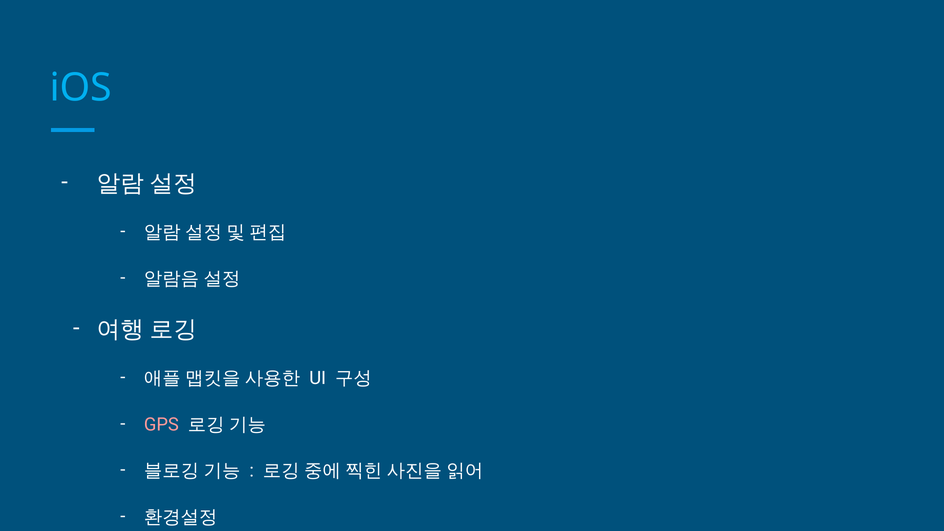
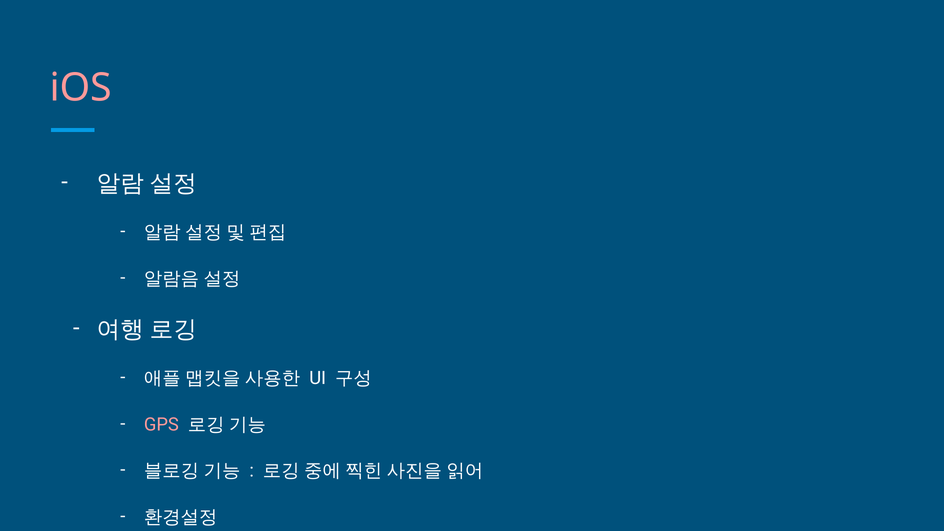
iOS colour: light blue -> pink
